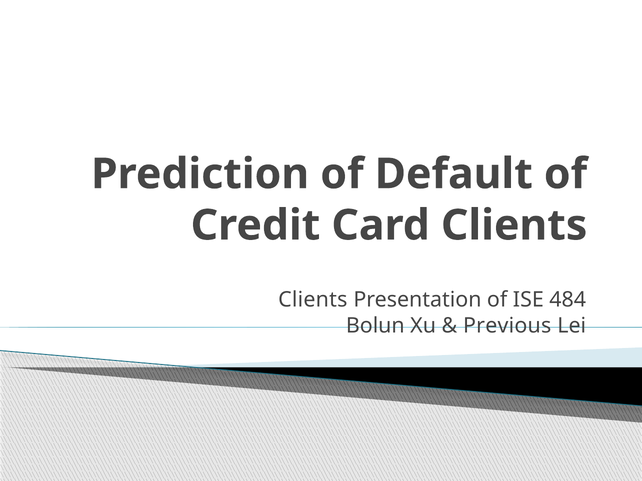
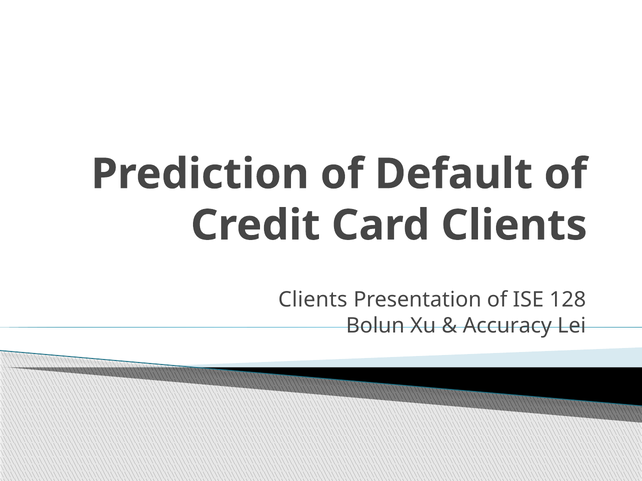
484: 484 -> 128
Previous: Previous -> Accuracy
